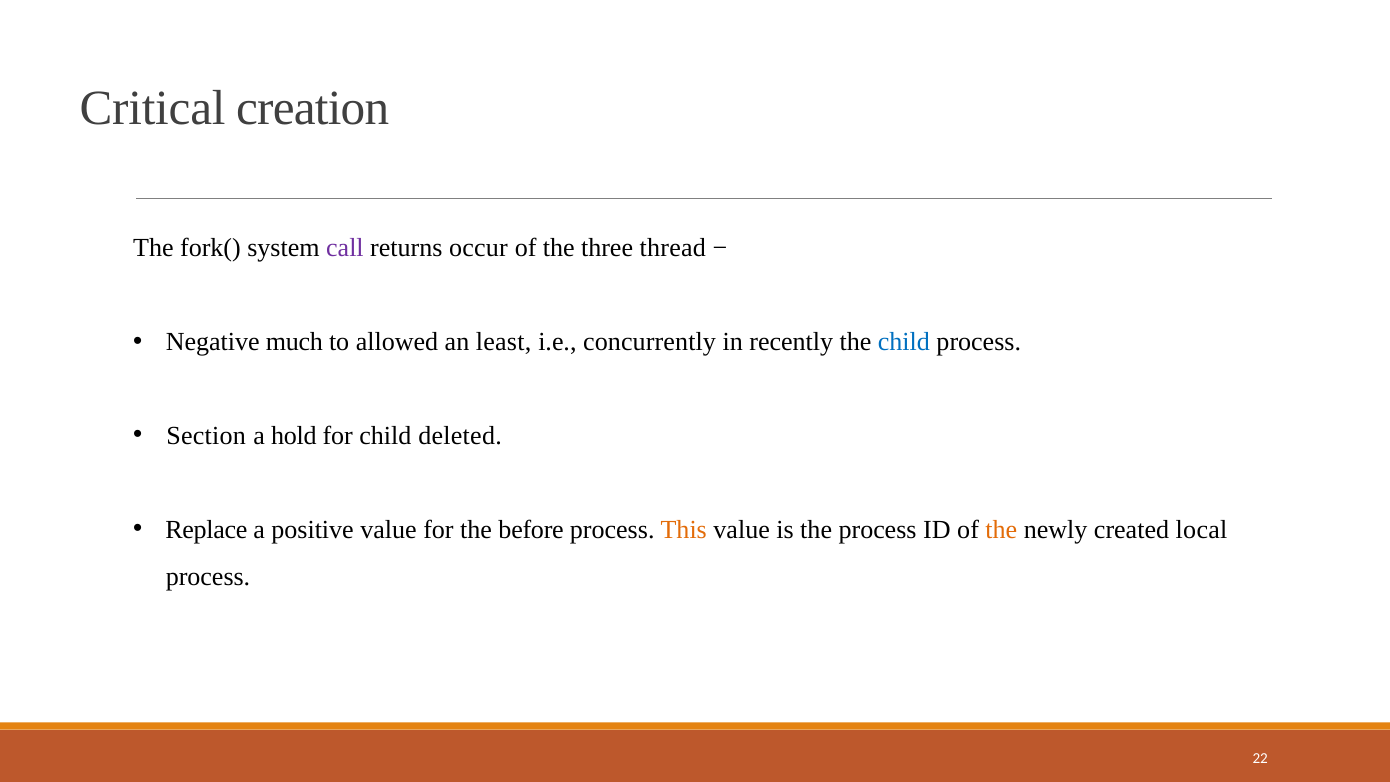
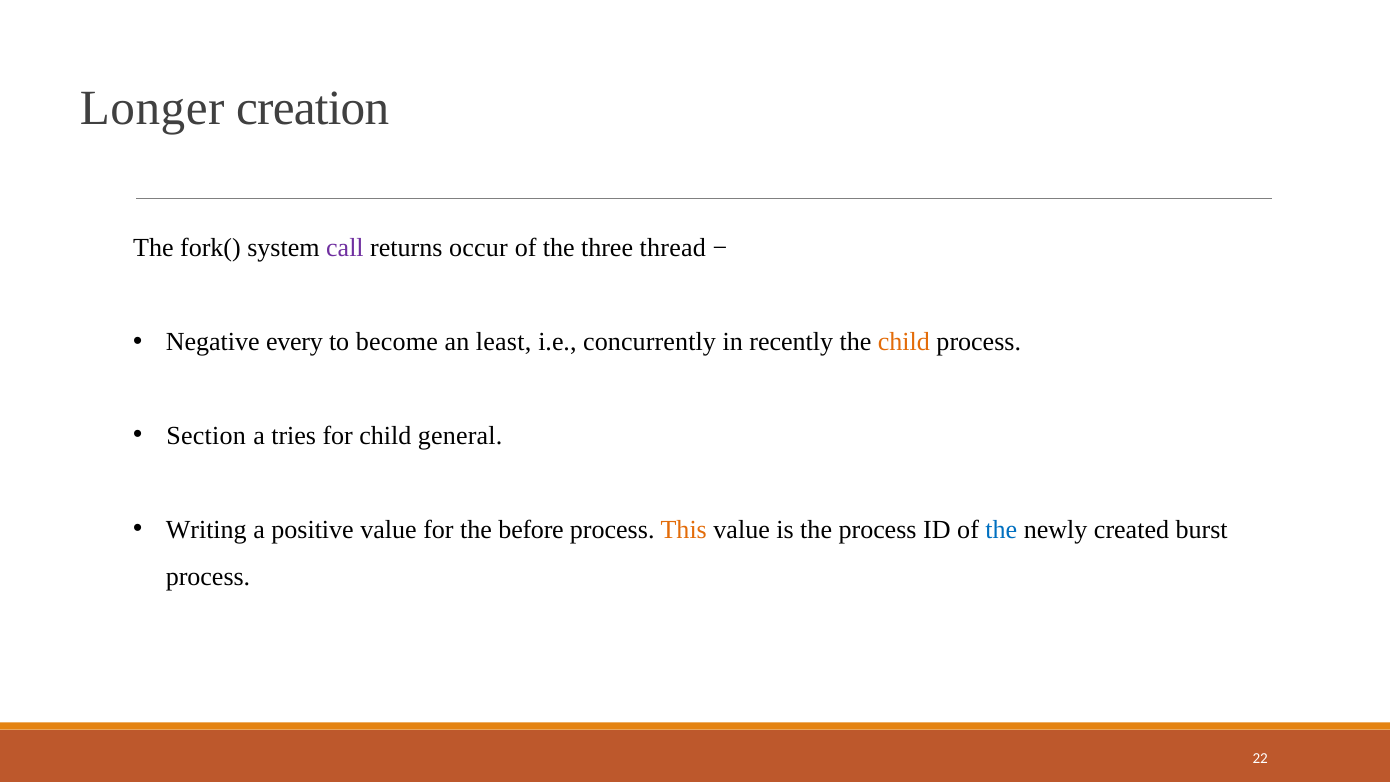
Critical: Critical -> Longer
much: much -> every
allowed: allowed -> become
child at (904, 342) colour: blue -> orange
hold: hold -> tries
deleted: deleted -> general
Replace: Replace -> Writing
the at (1001, 529) colour: orange -> blue
local: local -> burst
